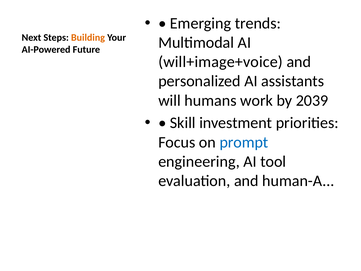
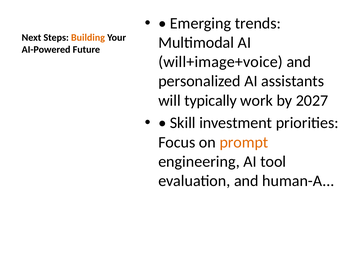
humans: humans -> typically
2039: 2039 -> 2027
prompt colour: blue -> orange
